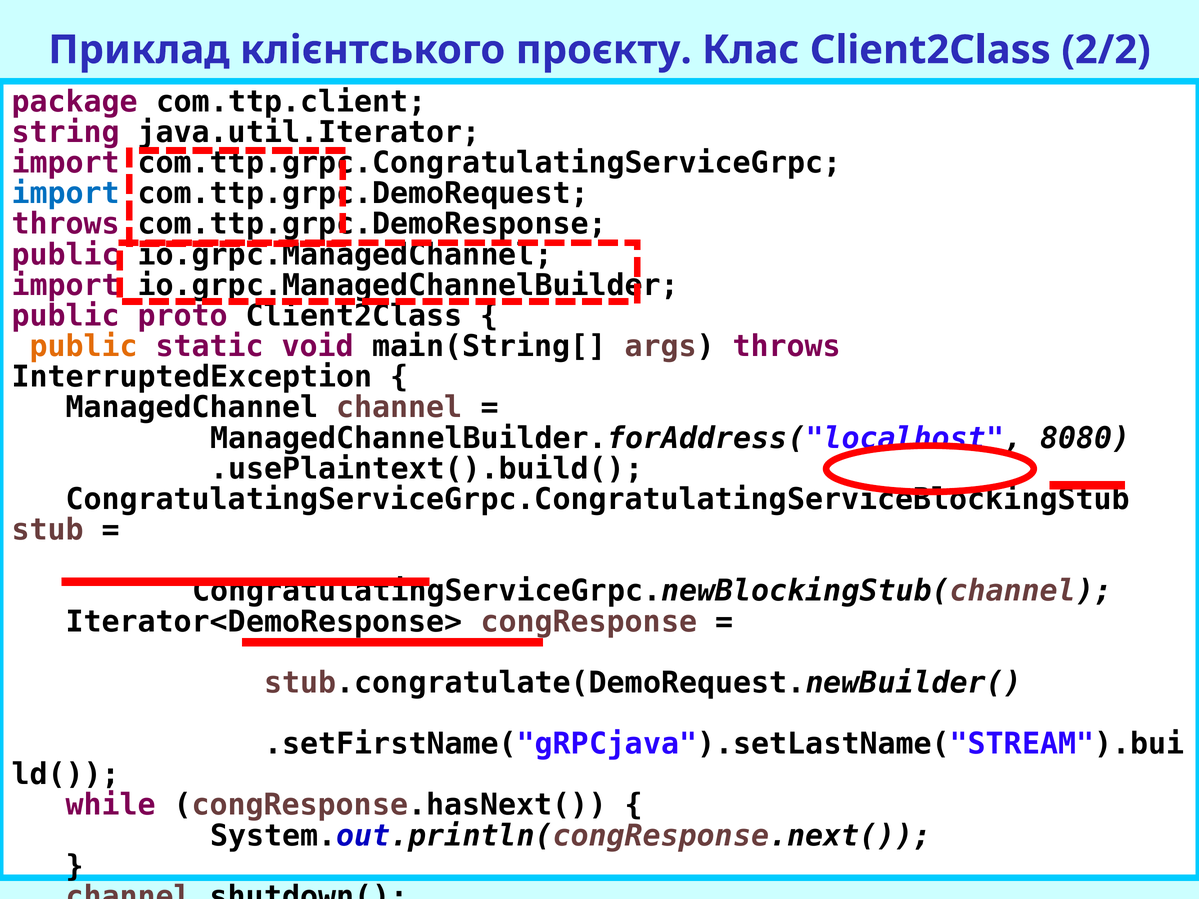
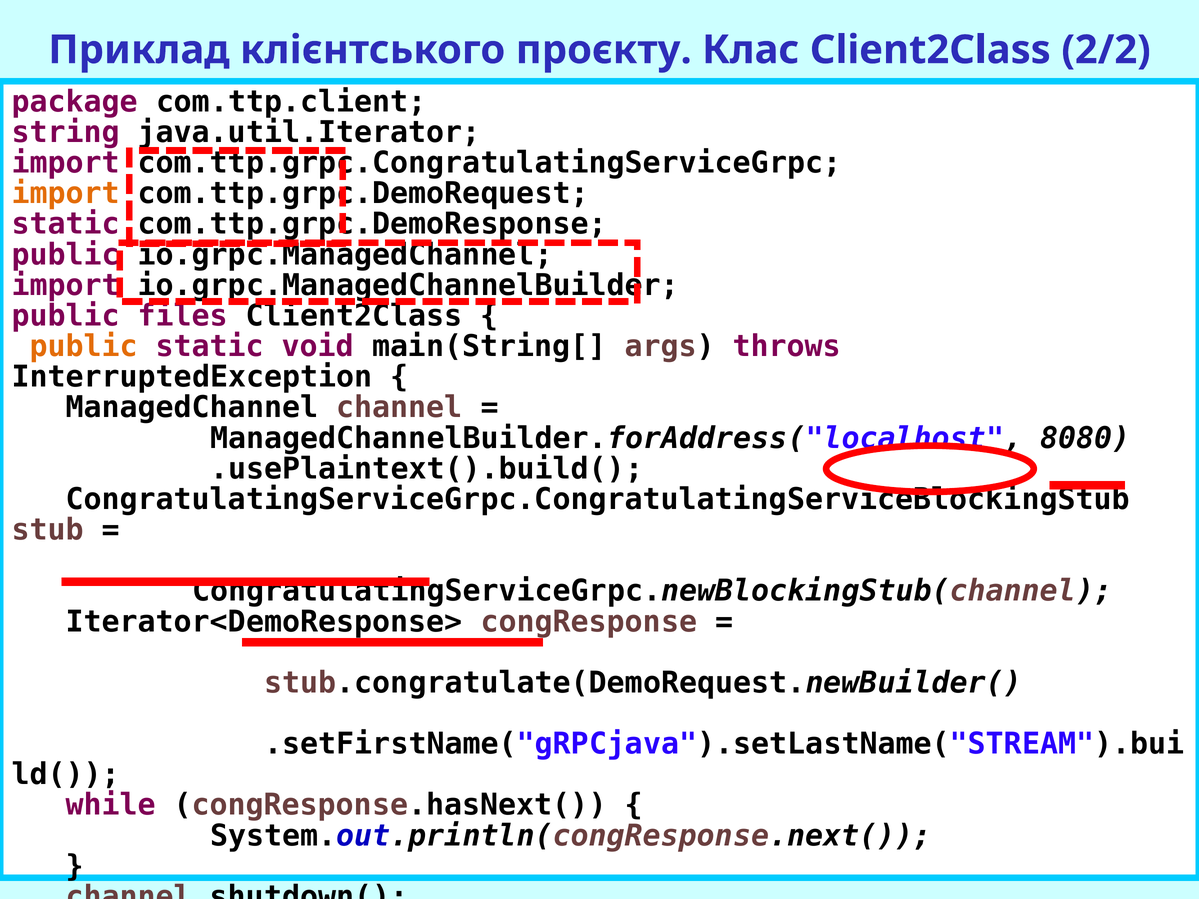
import at (66, 194) colour: blue -> orange
throws at (66, 224): throws -> static
proto: proto -> files
